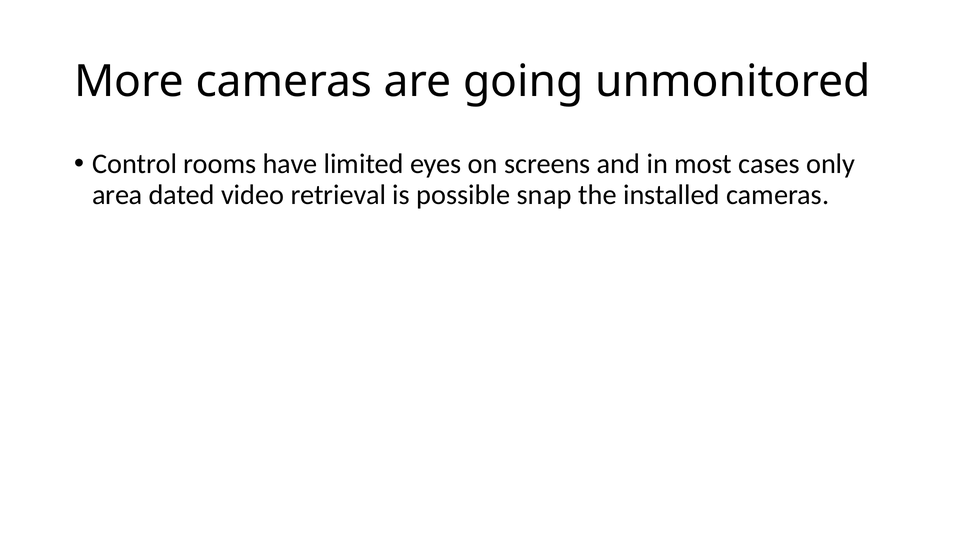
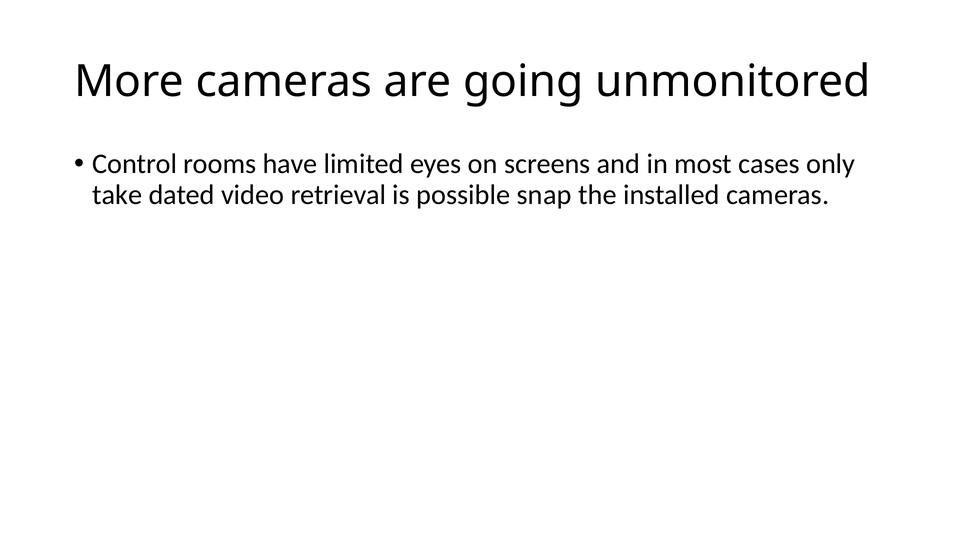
area: area -> take
